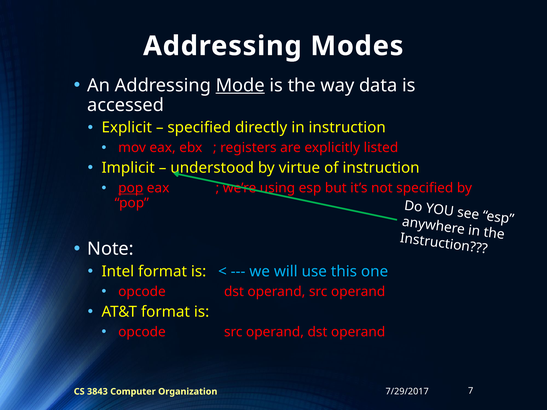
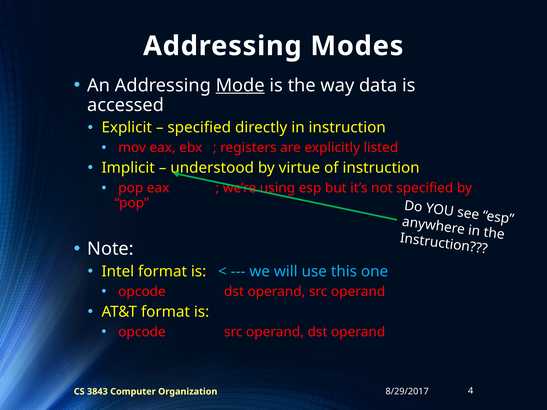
pop at (131, 188) underline: present -> none
7/29/2017: 7/29/2017 -> 8/29/2017
7: 7 -> 4
